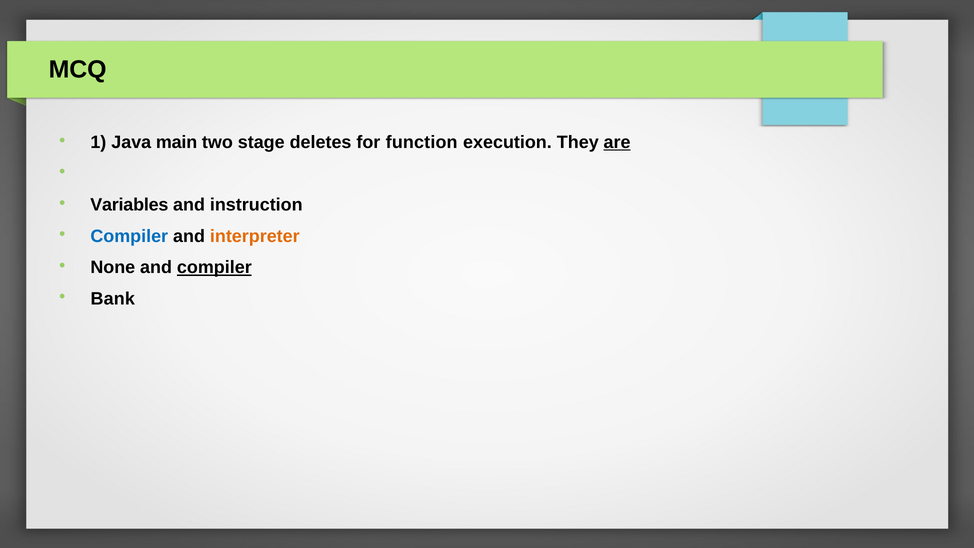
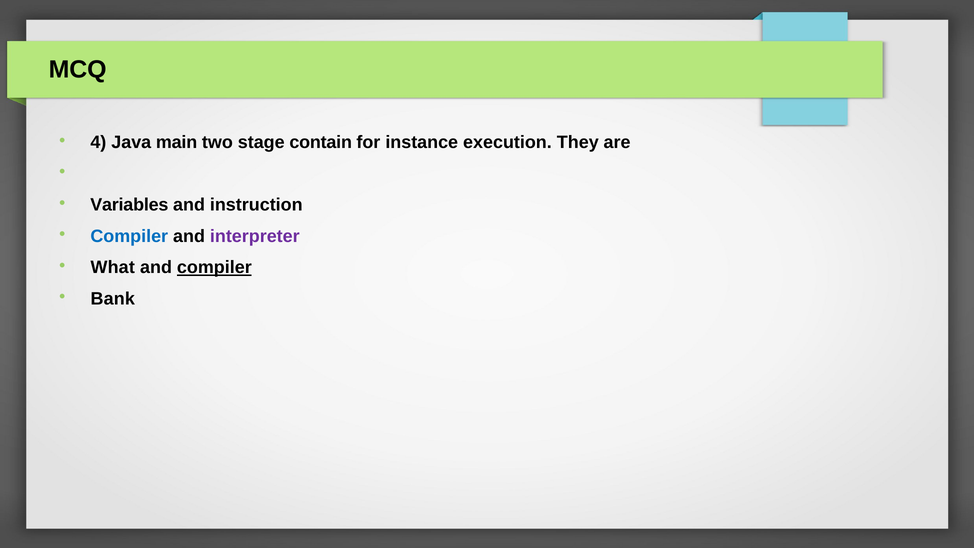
1: 1 -> 4
deletes: deletes -> contain
function: function -> instance
are underline: present -> none
interpreter colour: orange -> purple
None: None -> What
